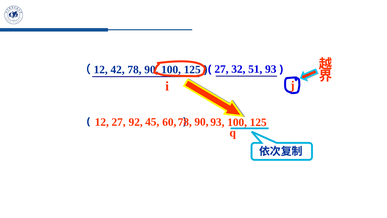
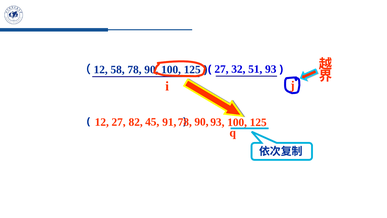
42: 42 -> 58
60: 60 -> 91
92: 92 -> 82
